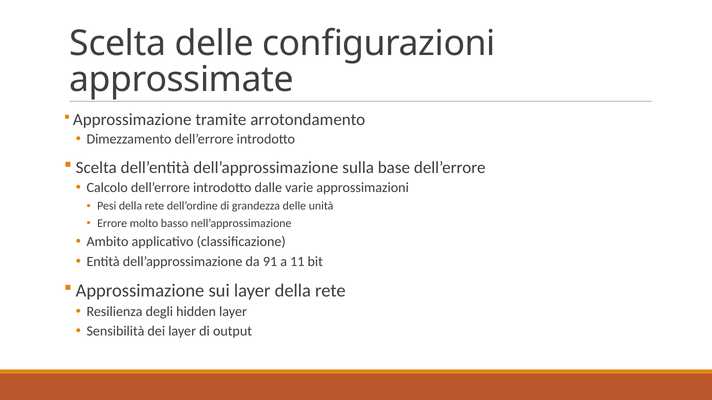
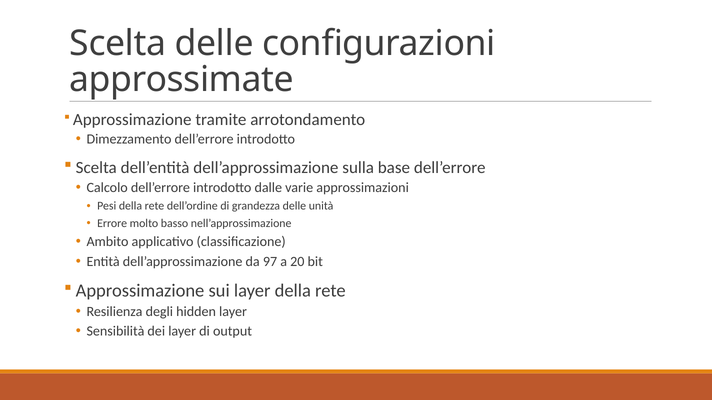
91: 91 -> 97
11: 11 -> 20
